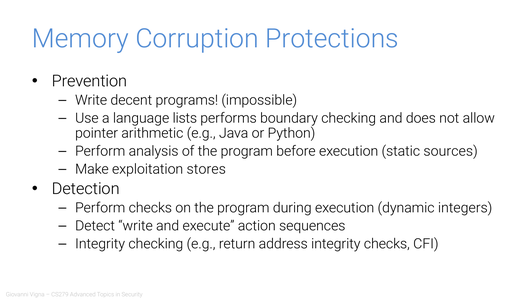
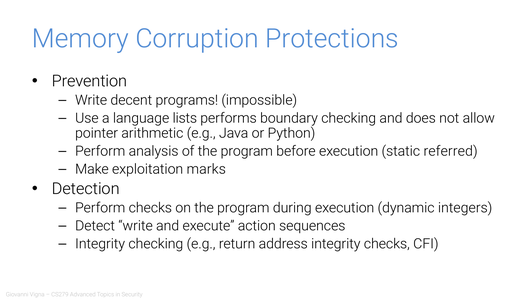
sources: sources -> referred
stores: stores -> marks
